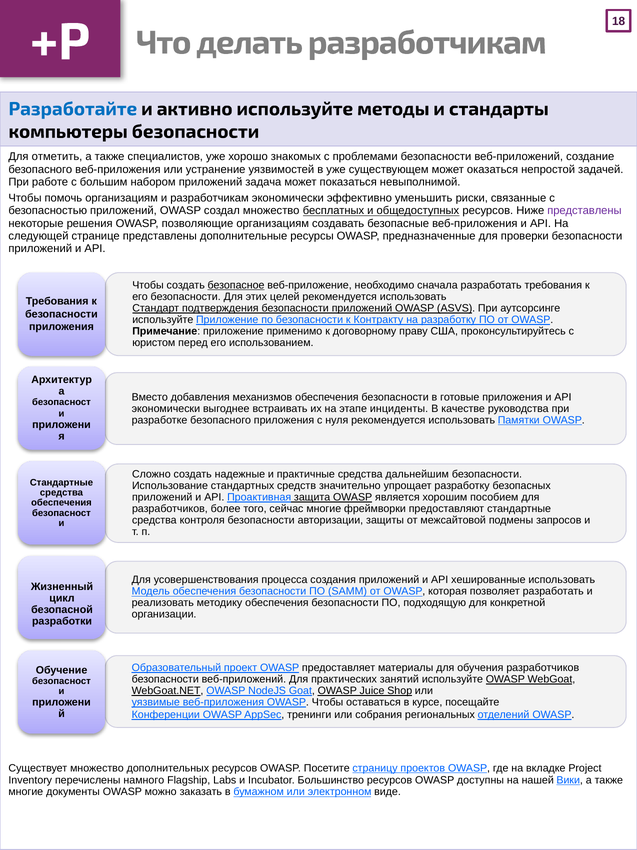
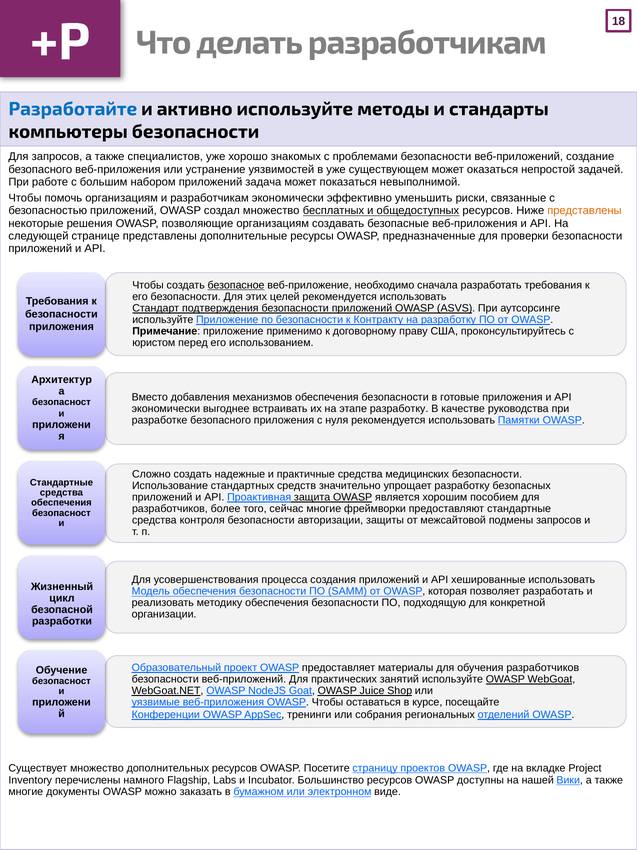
Для отметить: отметить -> запросов
представлены at (584, 211) colour: purple -> orange
этапе инциденты: инциденты -> разработку
дальнейшим: дальнейшим -> медицинских
